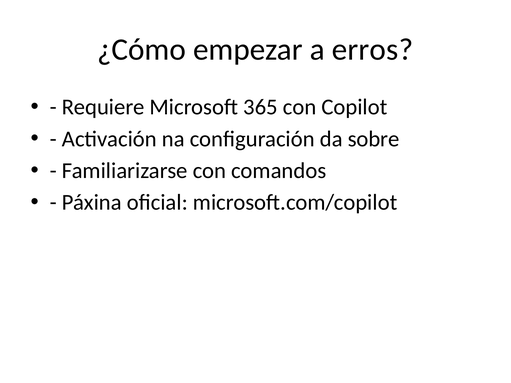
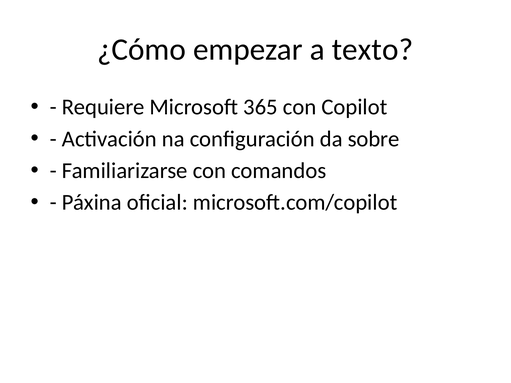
erros: erros -> texto
